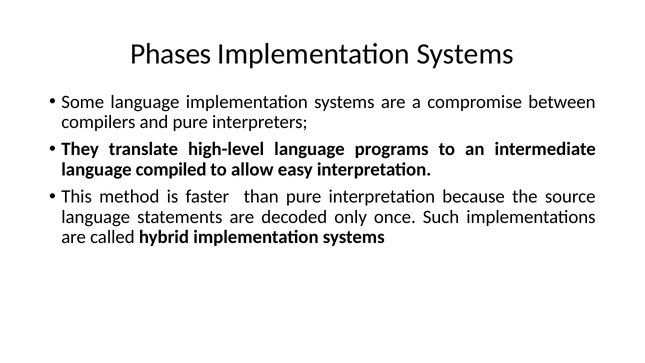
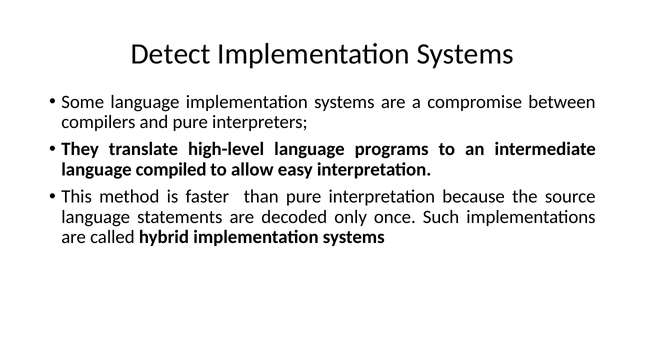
Phases: Phases -> Detect
